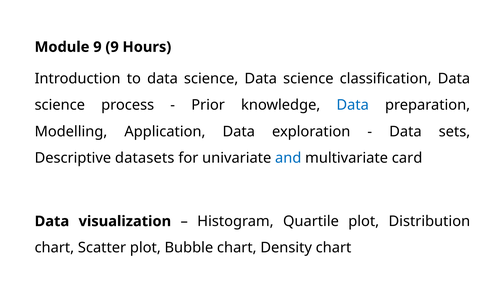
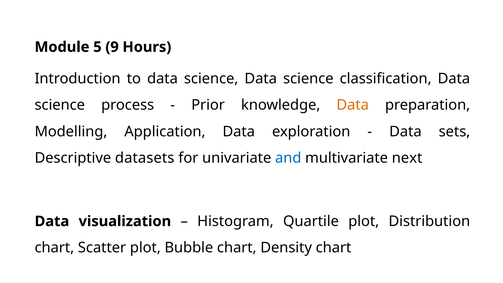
Module 9: 9 -> 5
Data at (353, 105) colour: blue -> orange
card: card -> next
